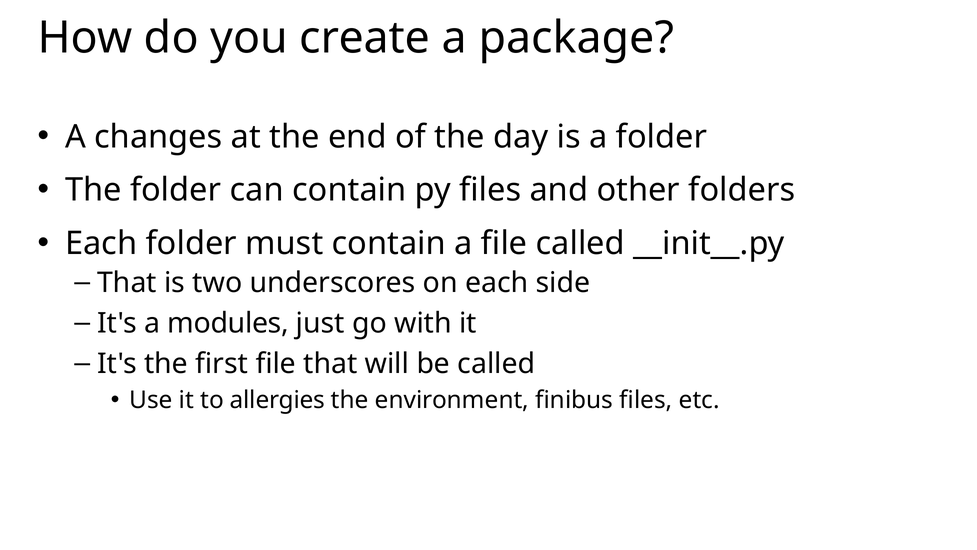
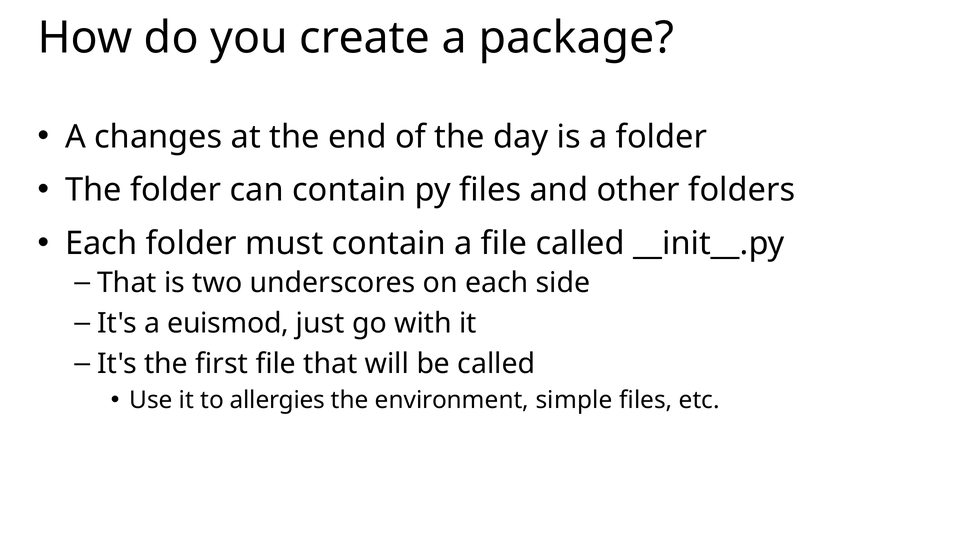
modules: modules -> euismod
finibus: finibus -> simple
